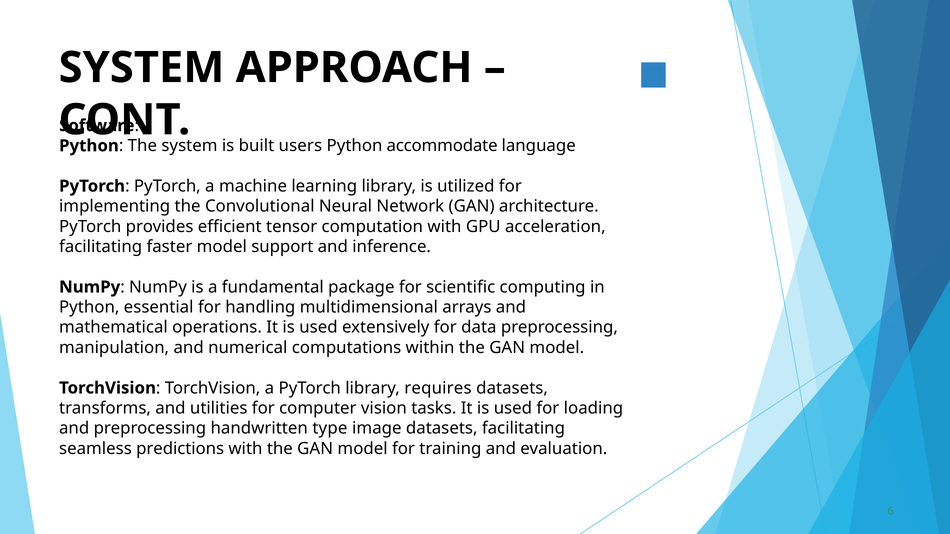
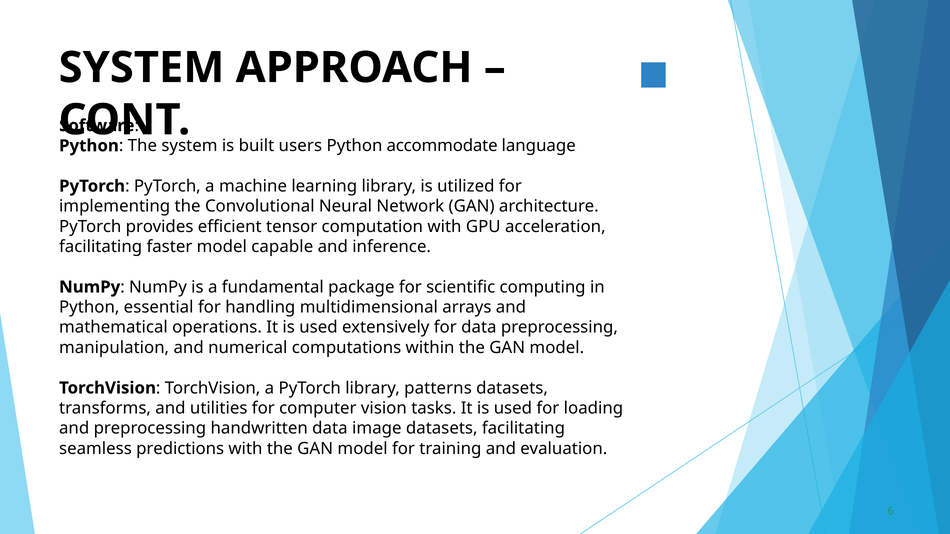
support: support -> capable
requires: requires -> patterns
handwritten type: type -> data
